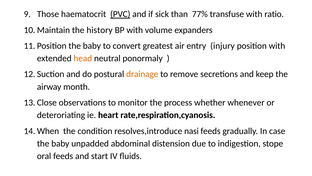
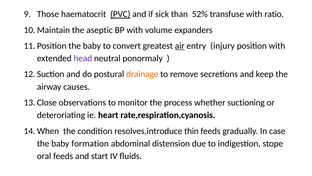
77%: 77% -> 52%
history: history -> aseptic
air underline: none -> present
head colour: orange -> purple
month: month -> causes
whenever: whenever -> suctioning
nasi: nasi -> thin
unpadded: unpadded -> formation
